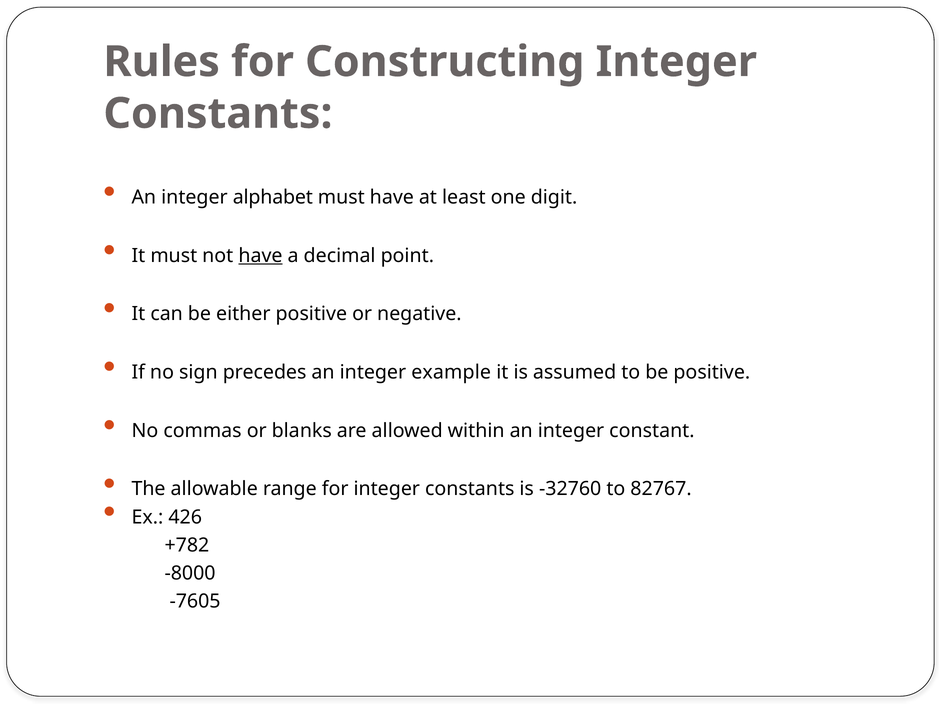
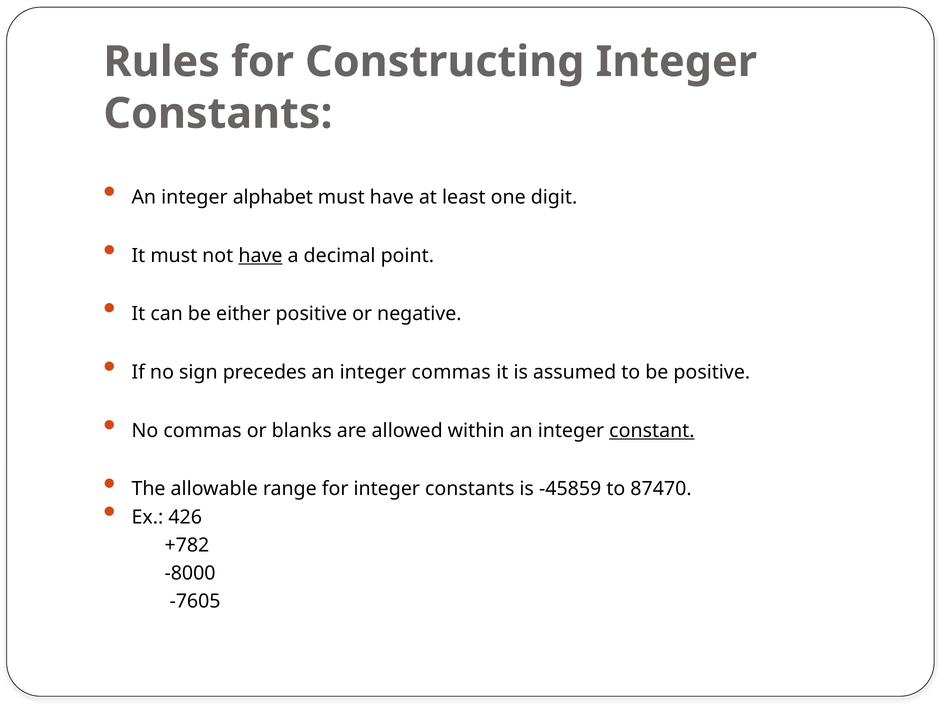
integer example: example -> commas
constant underline: none -> present
-32760: -32760 -> -45859
82767: 82767 -> 87470
